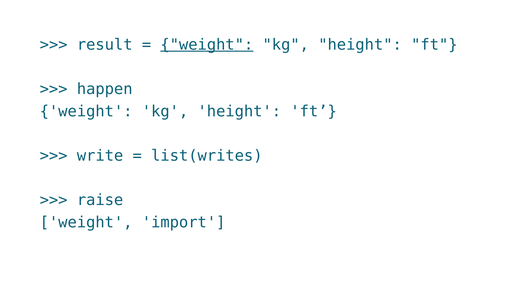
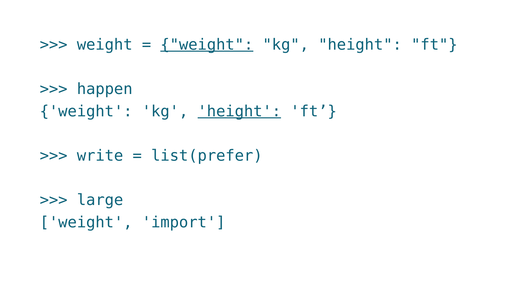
result at (105, 45): result -> weight
height at (239, 111) underline: none -> present
list(writes: list(writes -> list(prefer
raise: raise -> large
